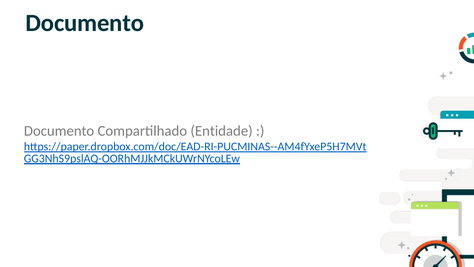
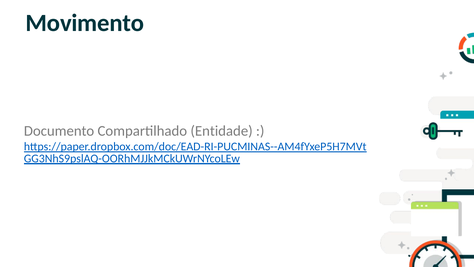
Documento at (85, 23): Documento -> Movimento
